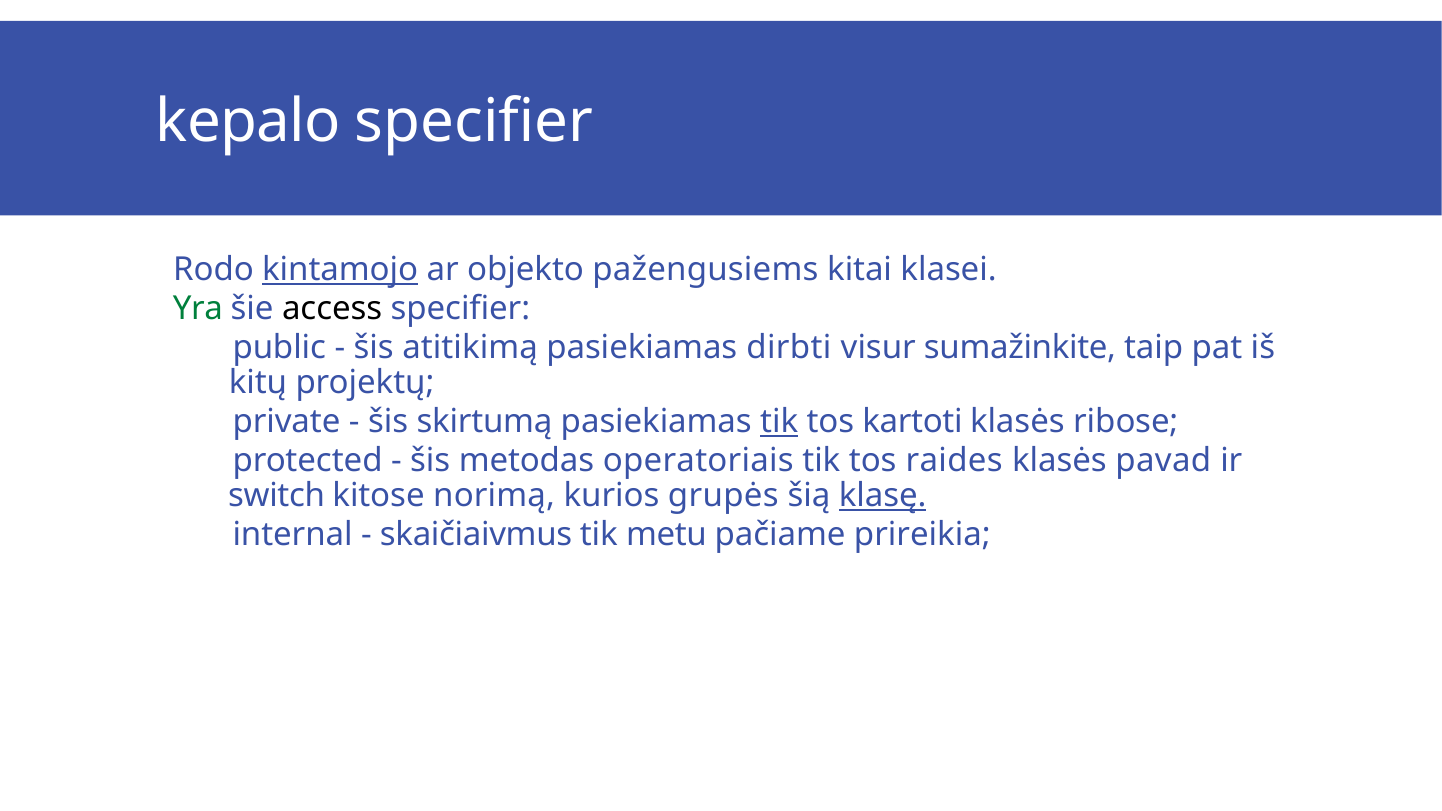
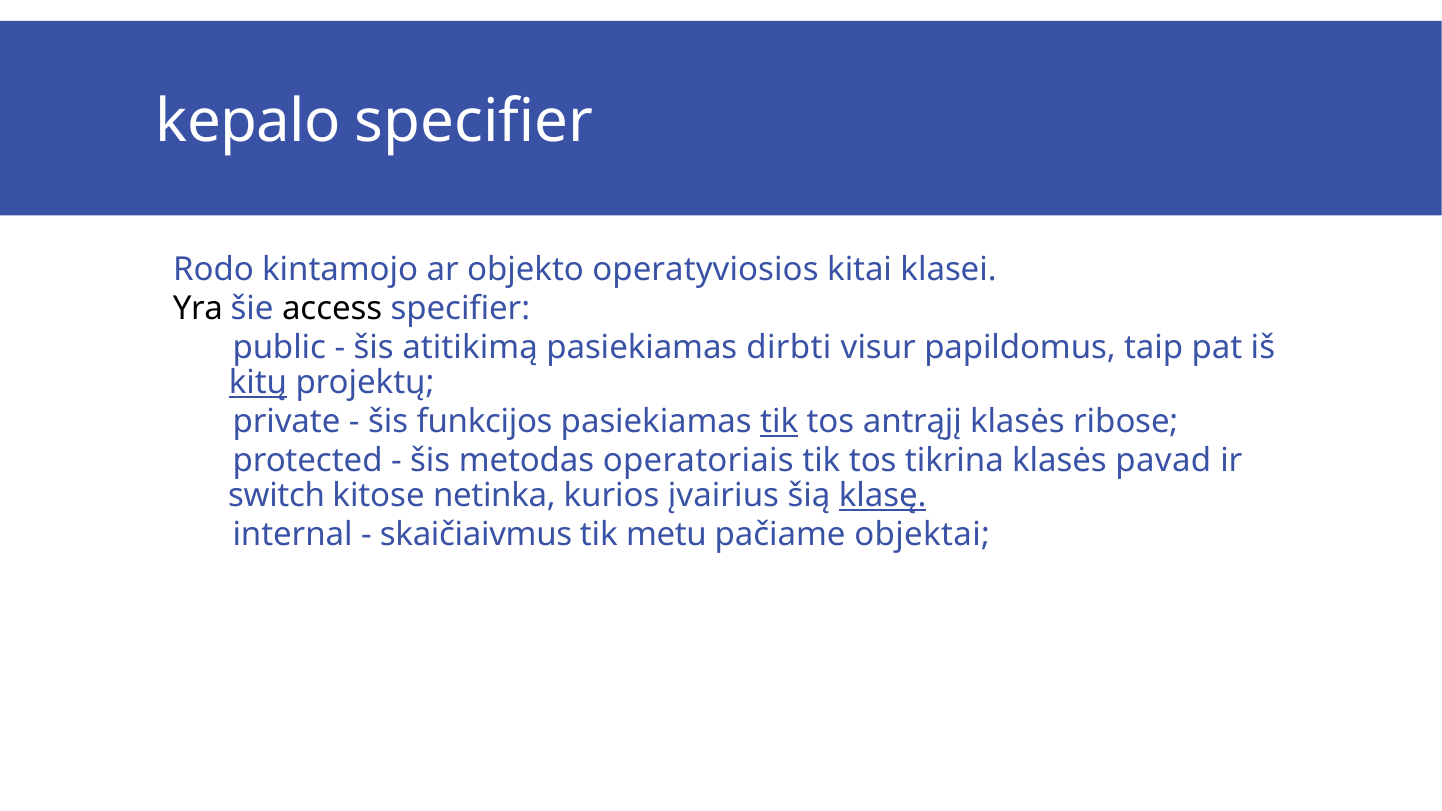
kintamojo underline: present -> none
pažengusiems: pažengusiems -> operatyviosios
Yra colour: green -> black
sumažinkite: sumažinkite -> papildomus
kitų underline: none -> present
skirtumą: skirtumą -> funkcijos
kartoti: kartoti -> antrąjį
raides: raides -> tikrina
norimą: norimą -> netinka
grupės: grupės -> įvairius
prireikia: prireikia -> objektai
